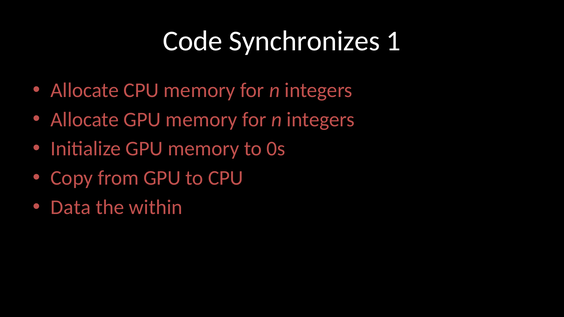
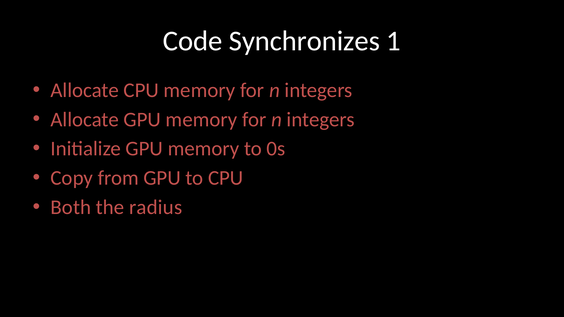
Data: Data -> Both
within: within -> radius
